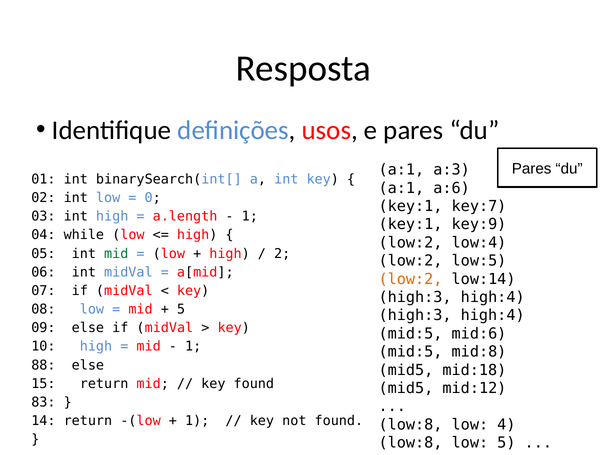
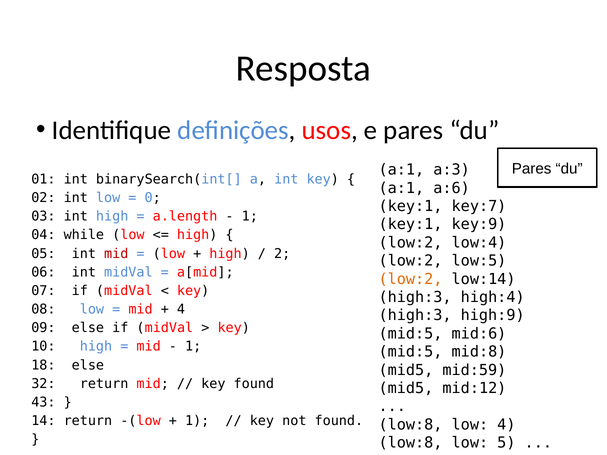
mid at (116, 254) colour: green -> red
5 at (181, 309): 5 -> 4
high:4 at (493, 316): high:4 -> high:9
88: 88 -> 18
mid:18: mid:18 -> mid:59
15: 15 -> 32
83: 83 -> 43
